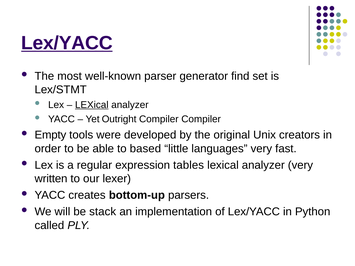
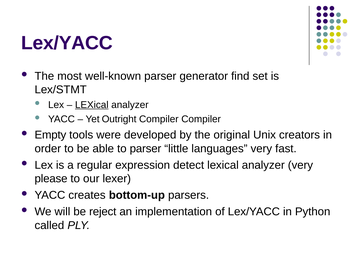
Lex/YACC at (67, 43) underline: present -> none
to based: based -> parser
tables: tables -> detect
written: written -> please
stack: stack -> reject
